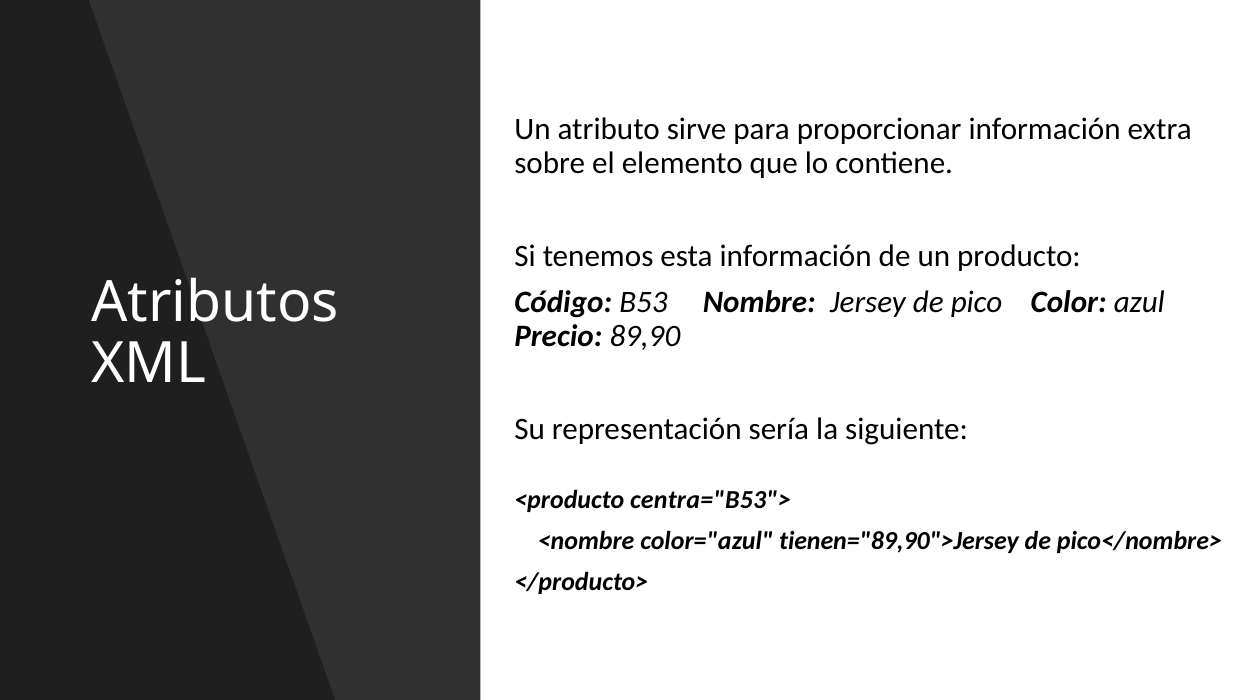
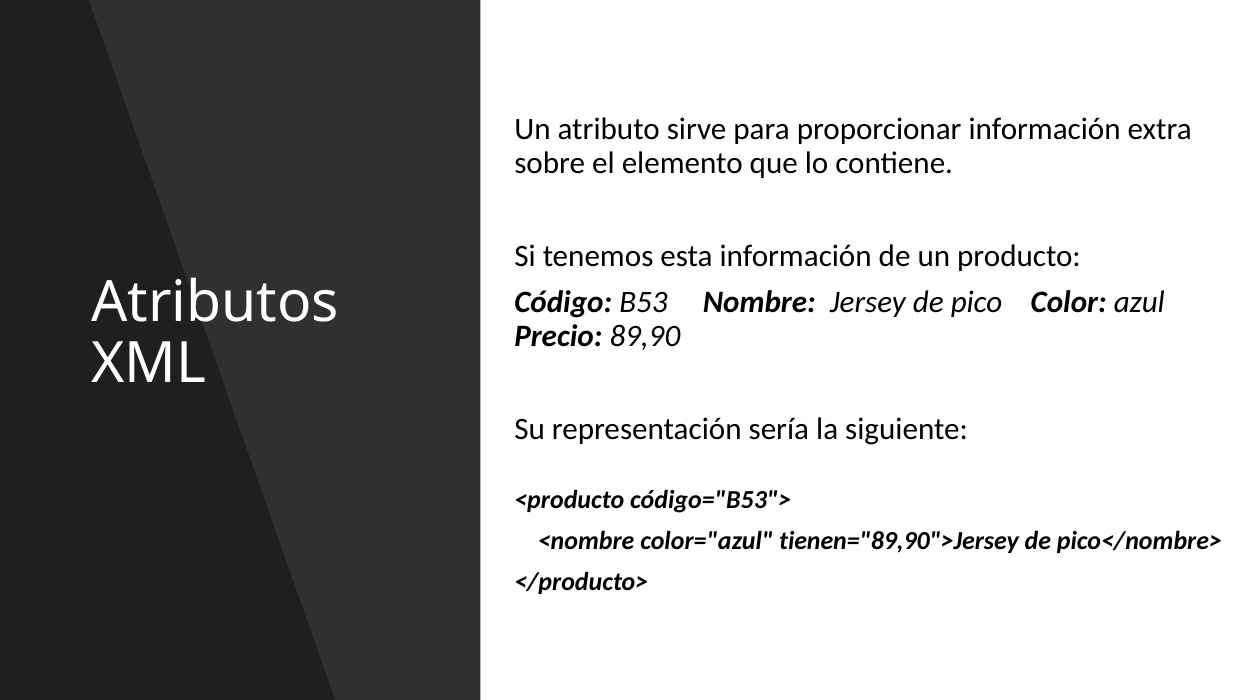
centra="B53">: centra="B53"> -> código="B53">
